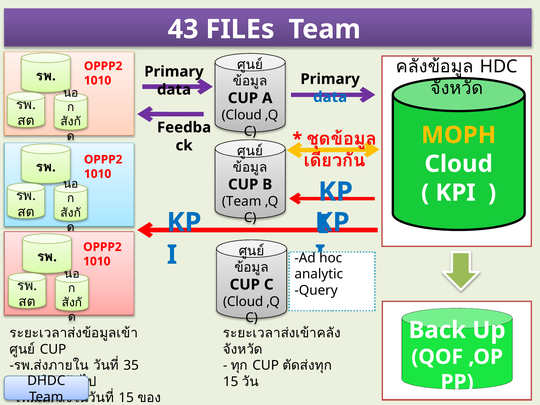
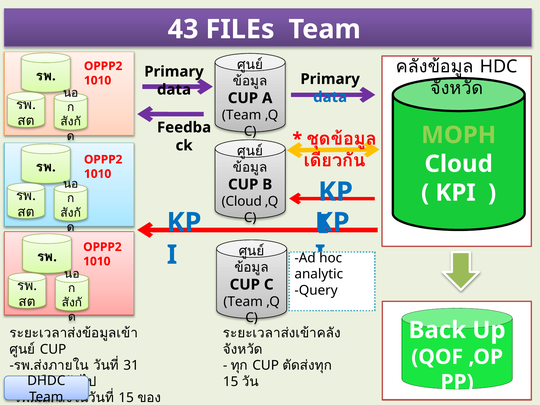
Cloud at (242, 115): Cloud -> Team
MOPH colour: yellow -> light green
Team at (242, 201): Team -> Cloud
Cloud at (243, 302): Cloud -> Team
35: 35 -> 31
